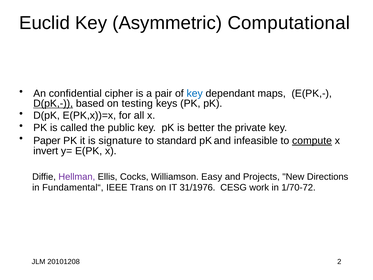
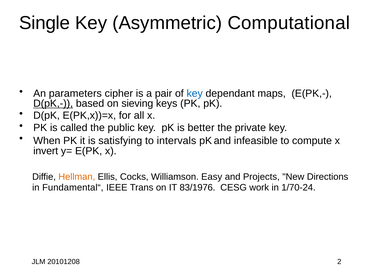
Euclid: Euclid -> Single
confidential: confidential -> parameters
testing: testing -> sieving
Paper: Paper -> When
signature: signature -> satisfying
standard: standard -> intervals
compute underline: present -> none
Hellman colour: purple -> orange
31/1976: 31/1976 -> 83/1976
1/70-72: 1/70-72 -> 1/70-24
